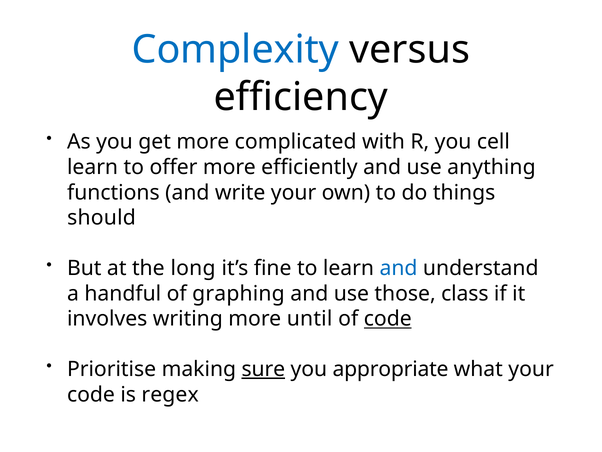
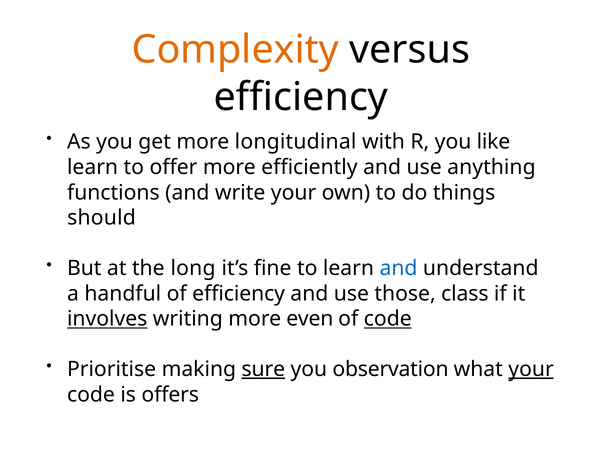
Complexity colour: blue -> orange
complicated: complicated -> longitudinal
cell: cell -> like
of graphing: graphing -> efficiency
involves underline: none -> present
until: until -> even
appropriate: appropriate -> observation
your at (531, 369) underline: none -> present
regex: regex -> offers
